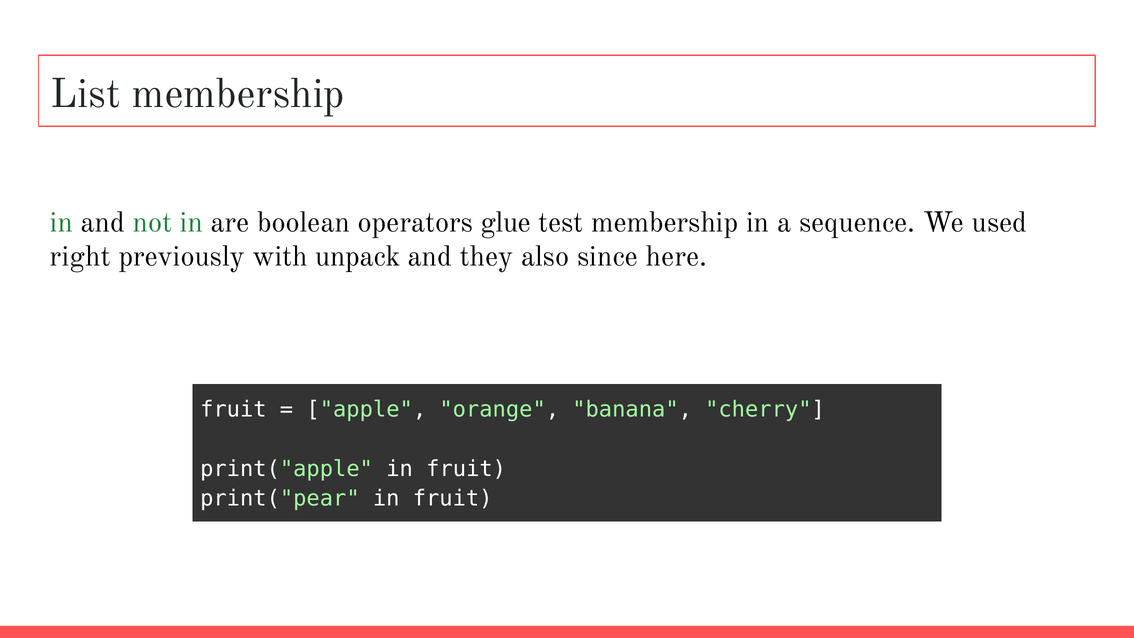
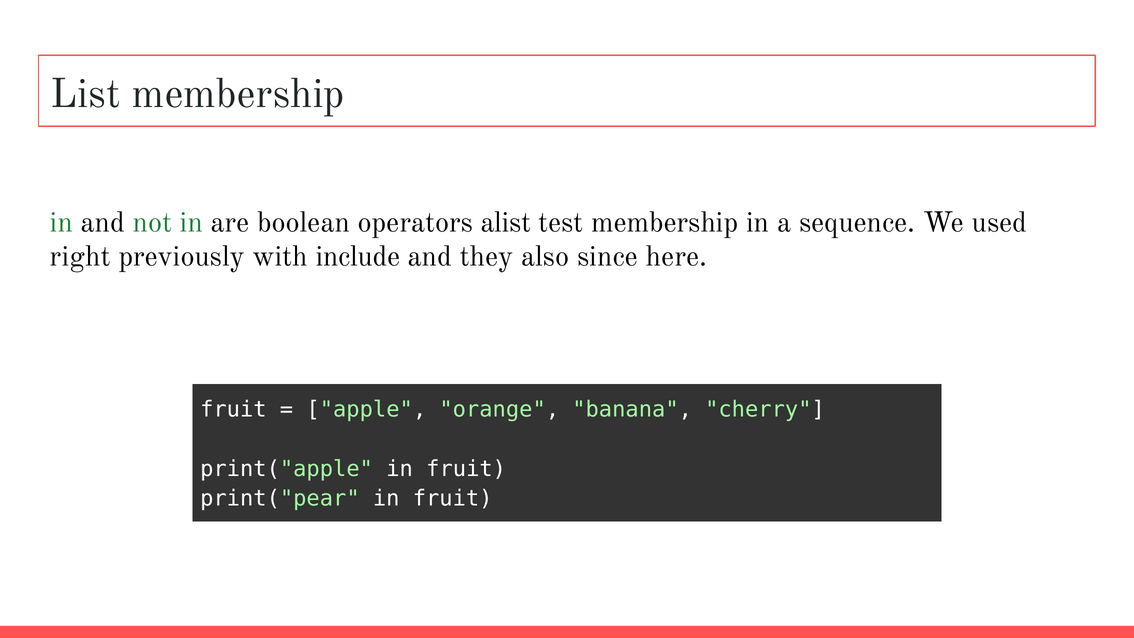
glue: glue -> alist
unpack: unpack -> include
